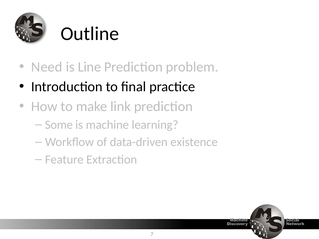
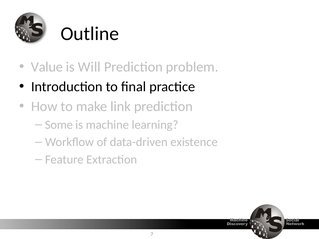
Need: Need -> Value
Line: Line -> Will
